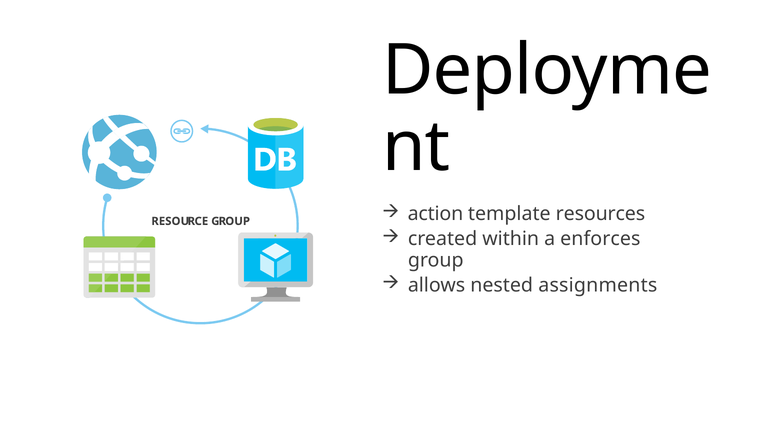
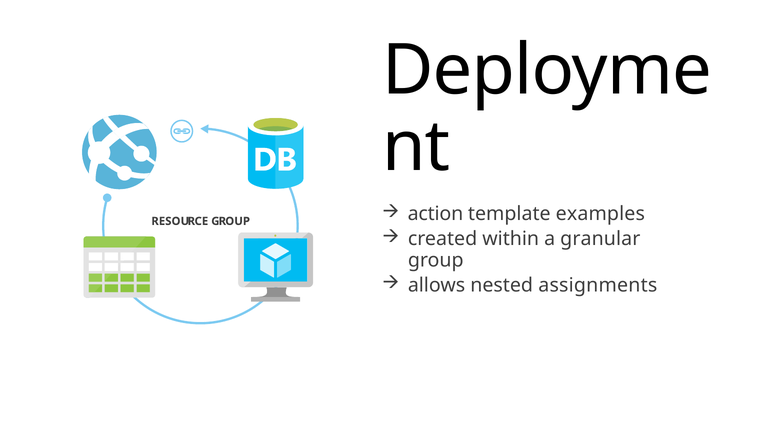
resources: resources -> examples
enforces: enforces -> granular
